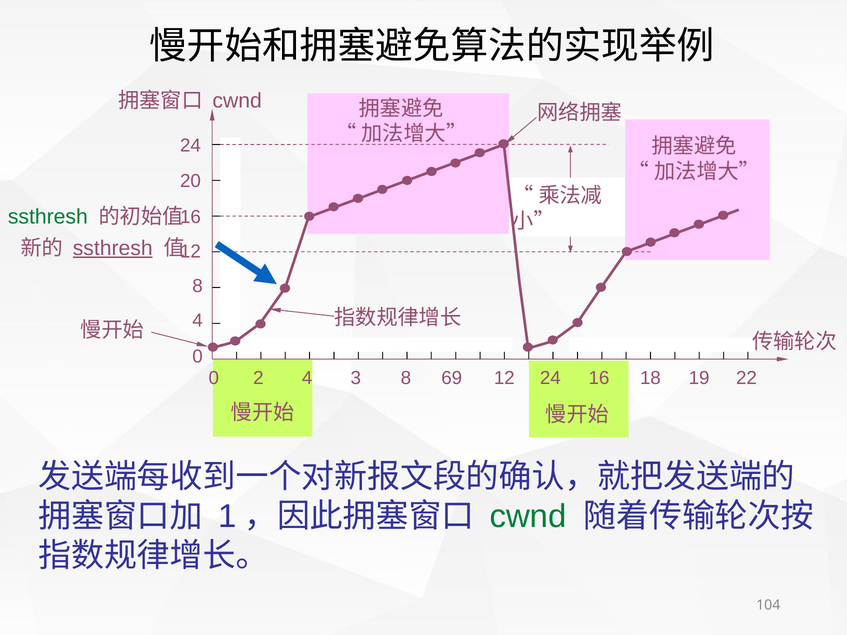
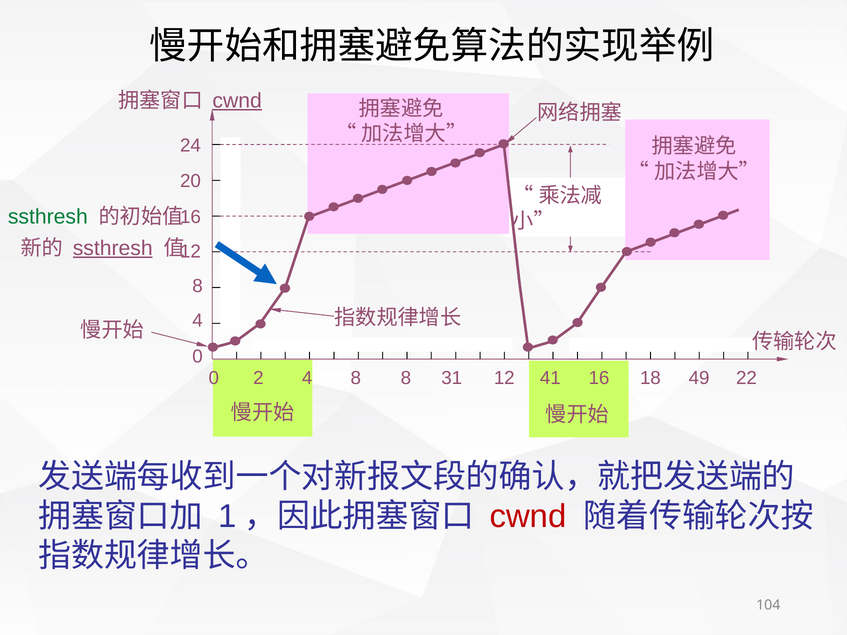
cwnd at (237, 101) underline: none -> present
2 4 3: 3 -> 8
69: 69 -> 31
12 24: 24 -> 41
19: 19 -> 49
cwnd at (528, 517) colour: green -> red
